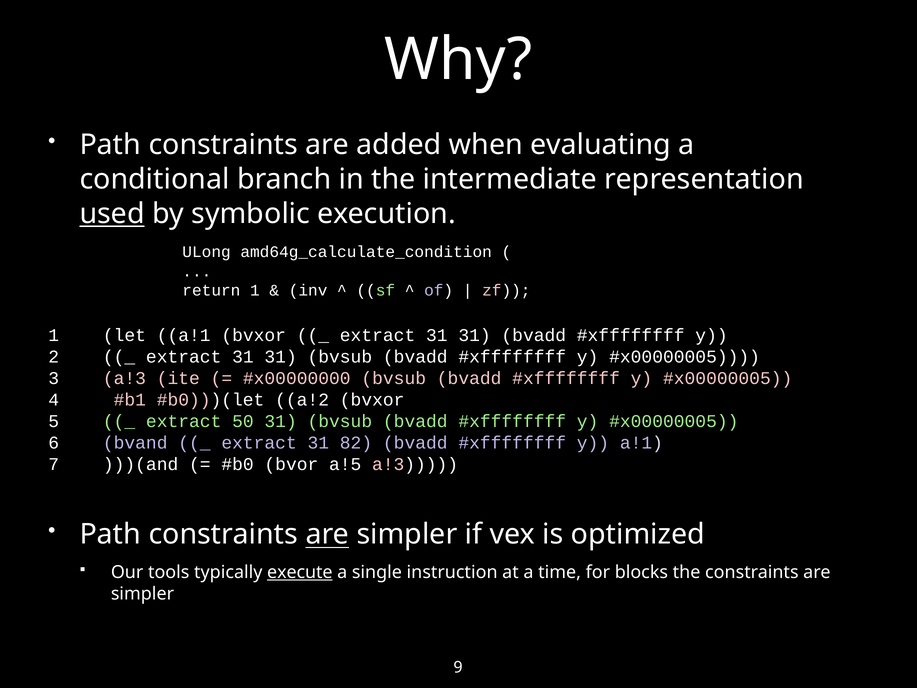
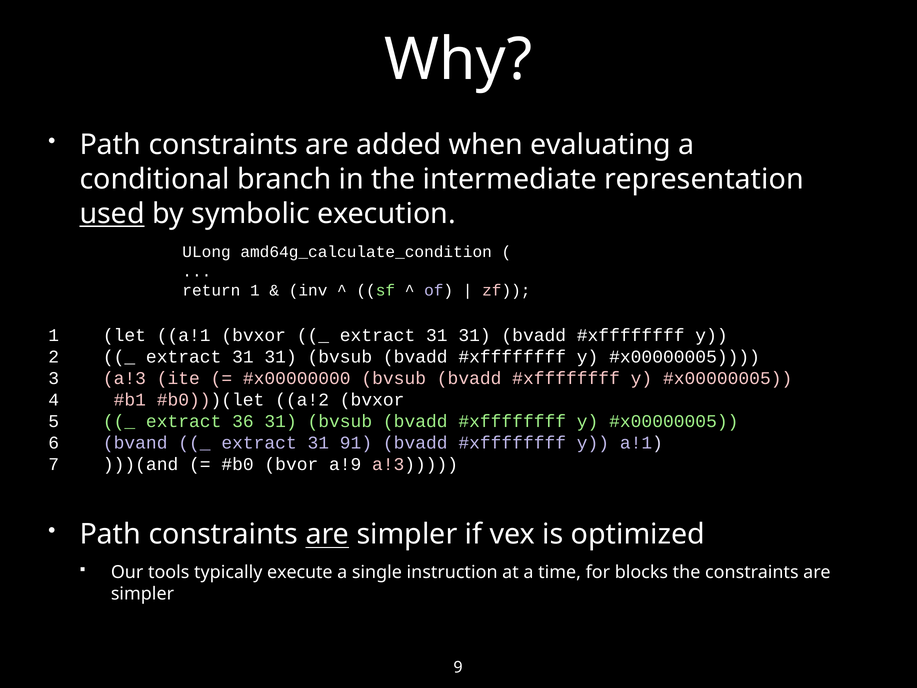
50: 50 -> 36
82: 82 -> 91
a!5: a!5 -> a!9
execute underline: present -> none
